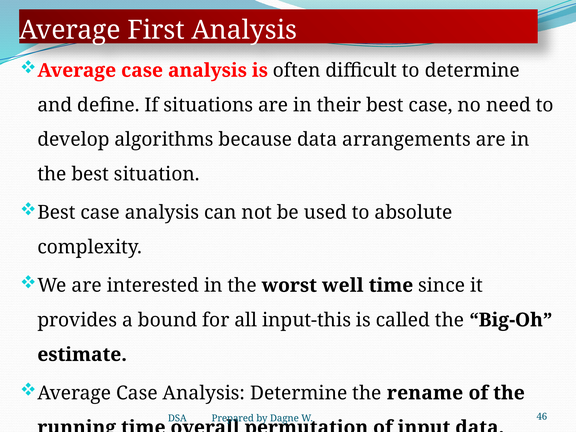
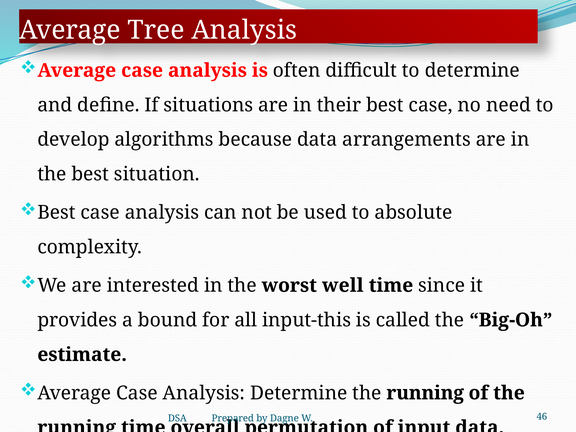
First: First -> Tree
Determine the rename: rename -> running
